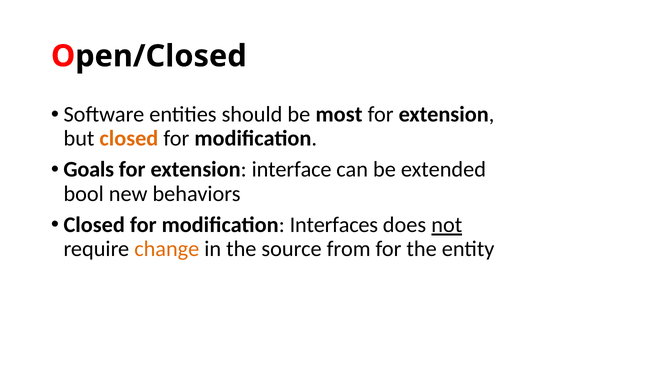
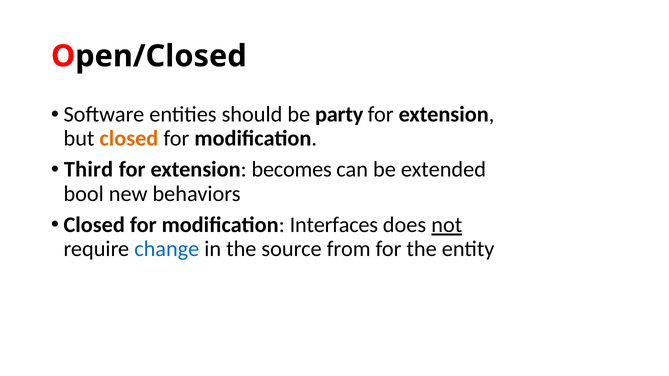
most: most -> party
Goals: Goals -> Third
interface: interface -> becomes
change colour: orange -> blue
